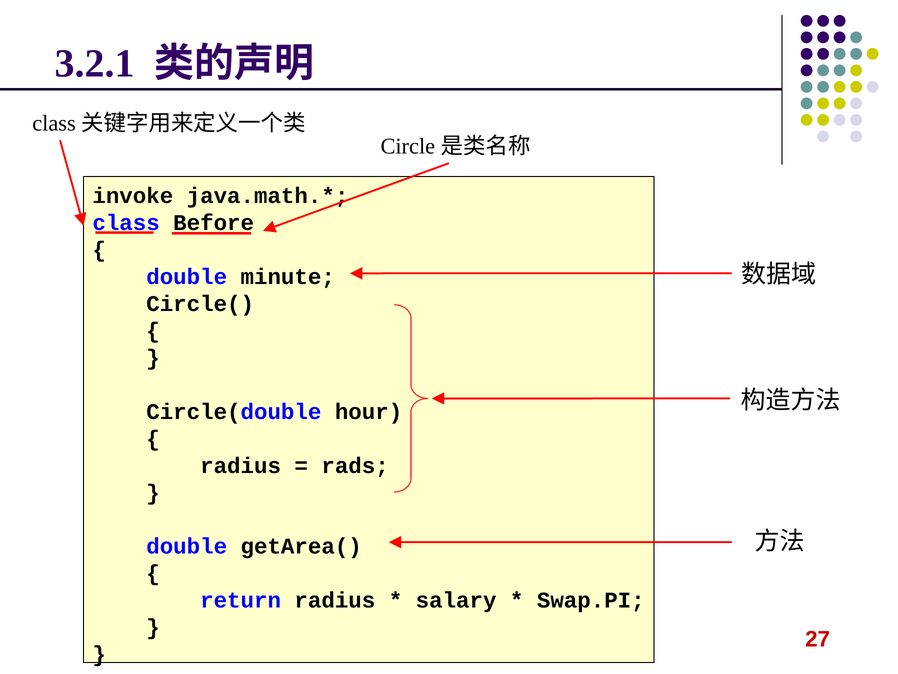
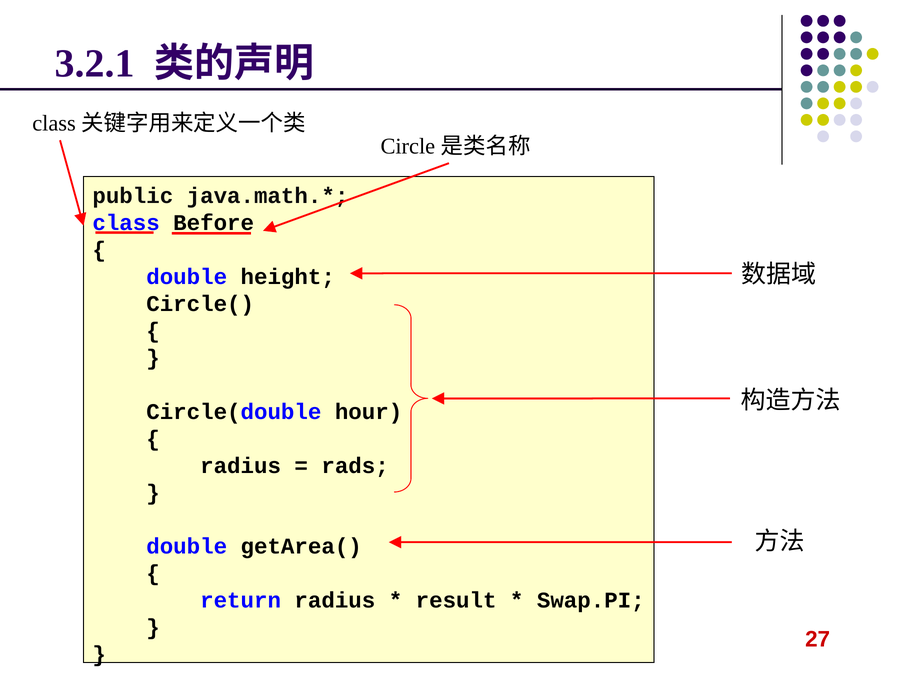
invoke: invoke -> public
minute: minute -> height
salary: salary -> result
